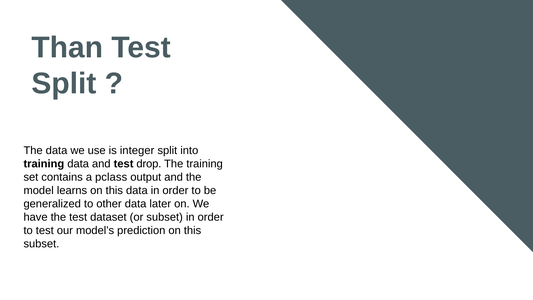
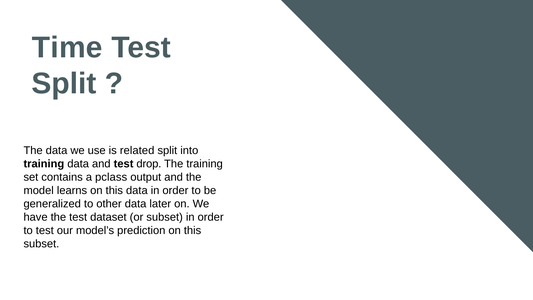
Than: Than -> Time
integer: integer -> related
